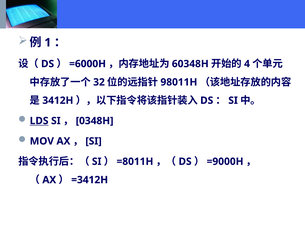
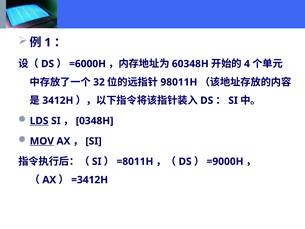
MOV underline: none -> present
